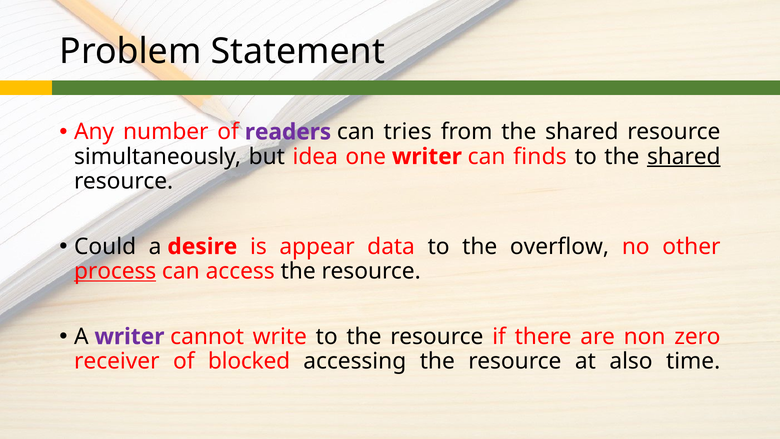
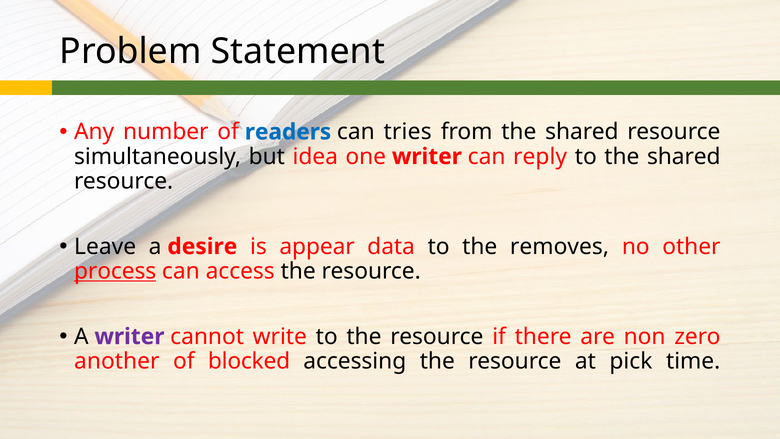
readers colour: purple -> blue
finds: finds -> reply
shared at (684, 156) underline: present -> none
Could: Could -> Leave
overflow: overflow -> removes
receiver: receiver -> another
also: also -> pick
